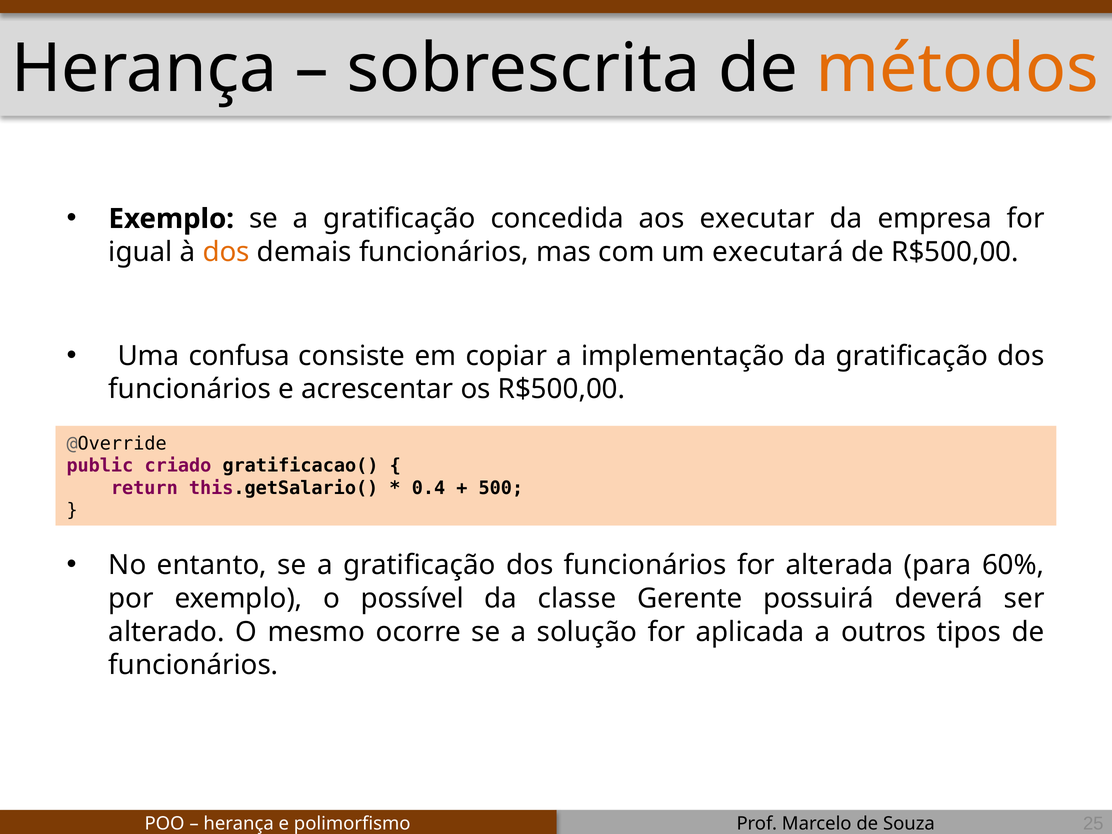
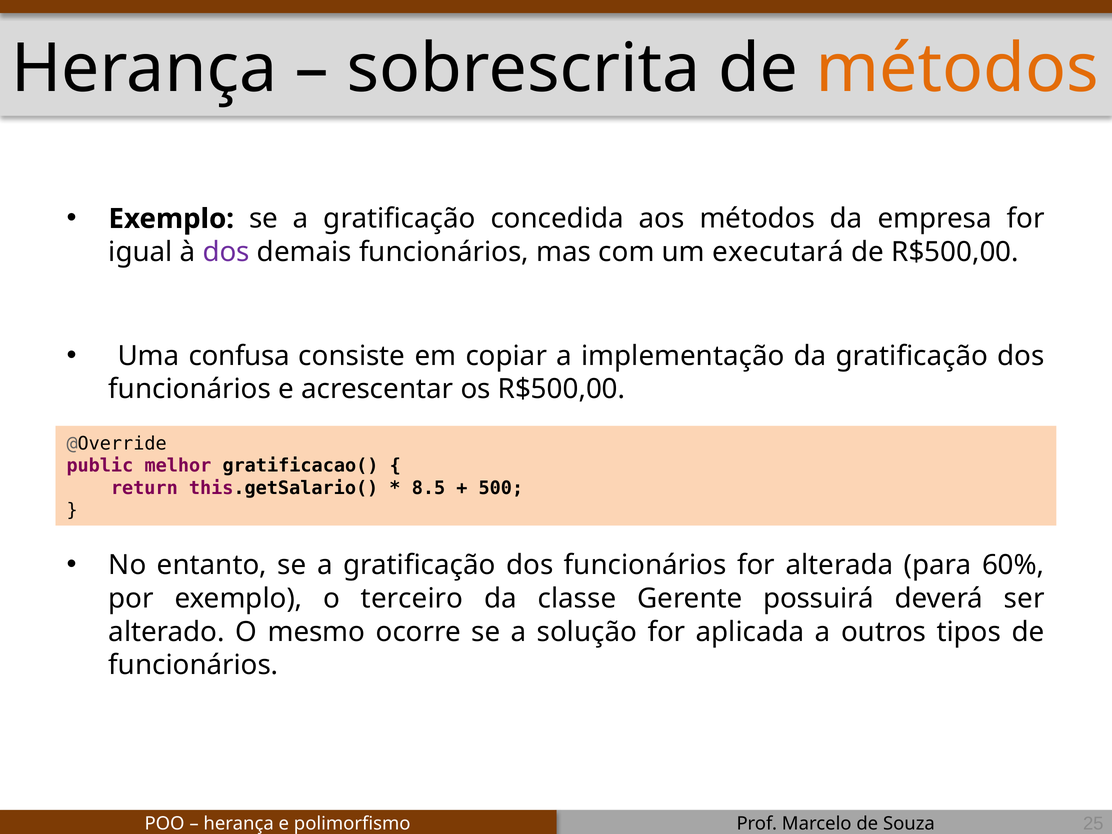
aos executar: executar -> métodos
dos at (226, 252) colour: orange -> purple
criado: criado -> melhor
0.4: 0.4 -> 8.5
possível: possível -> terceiro
